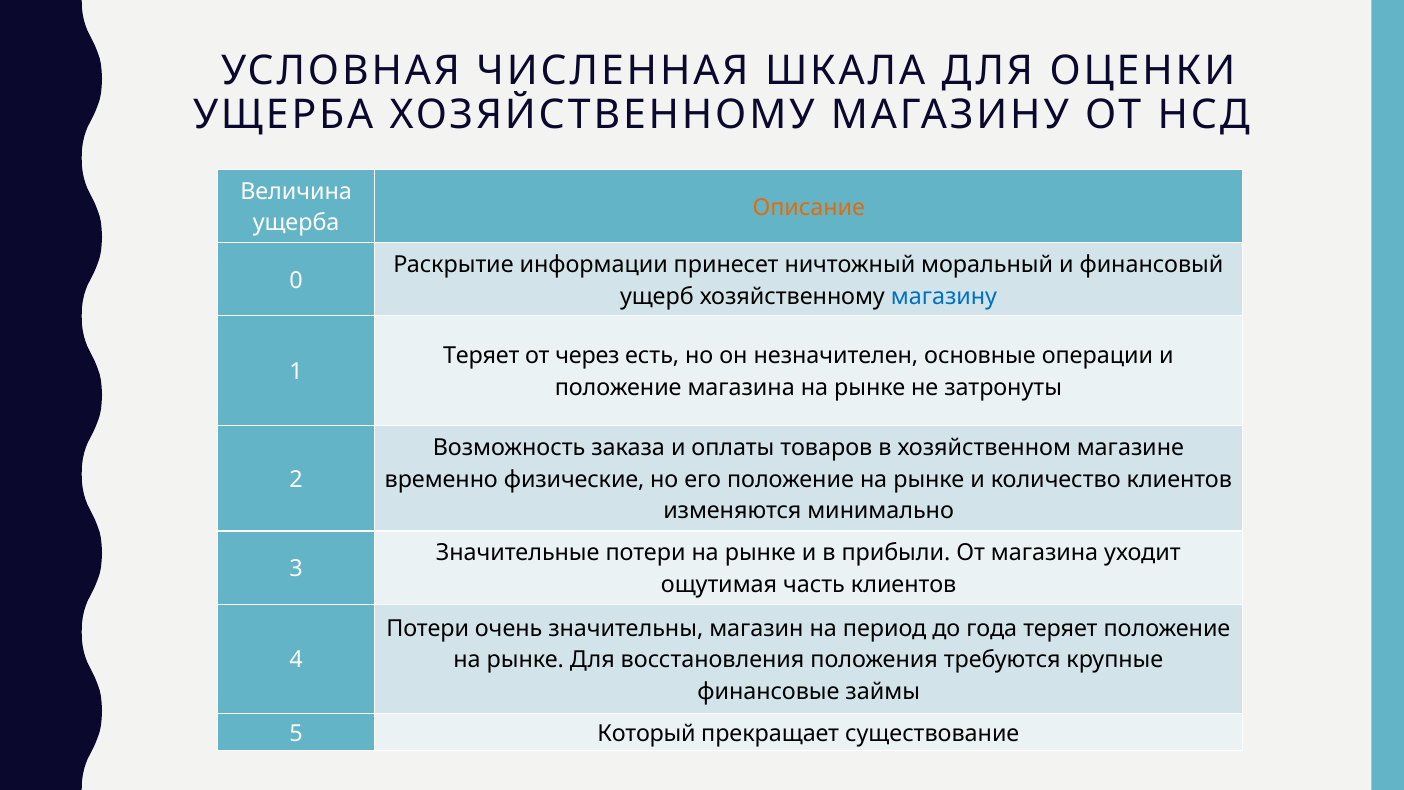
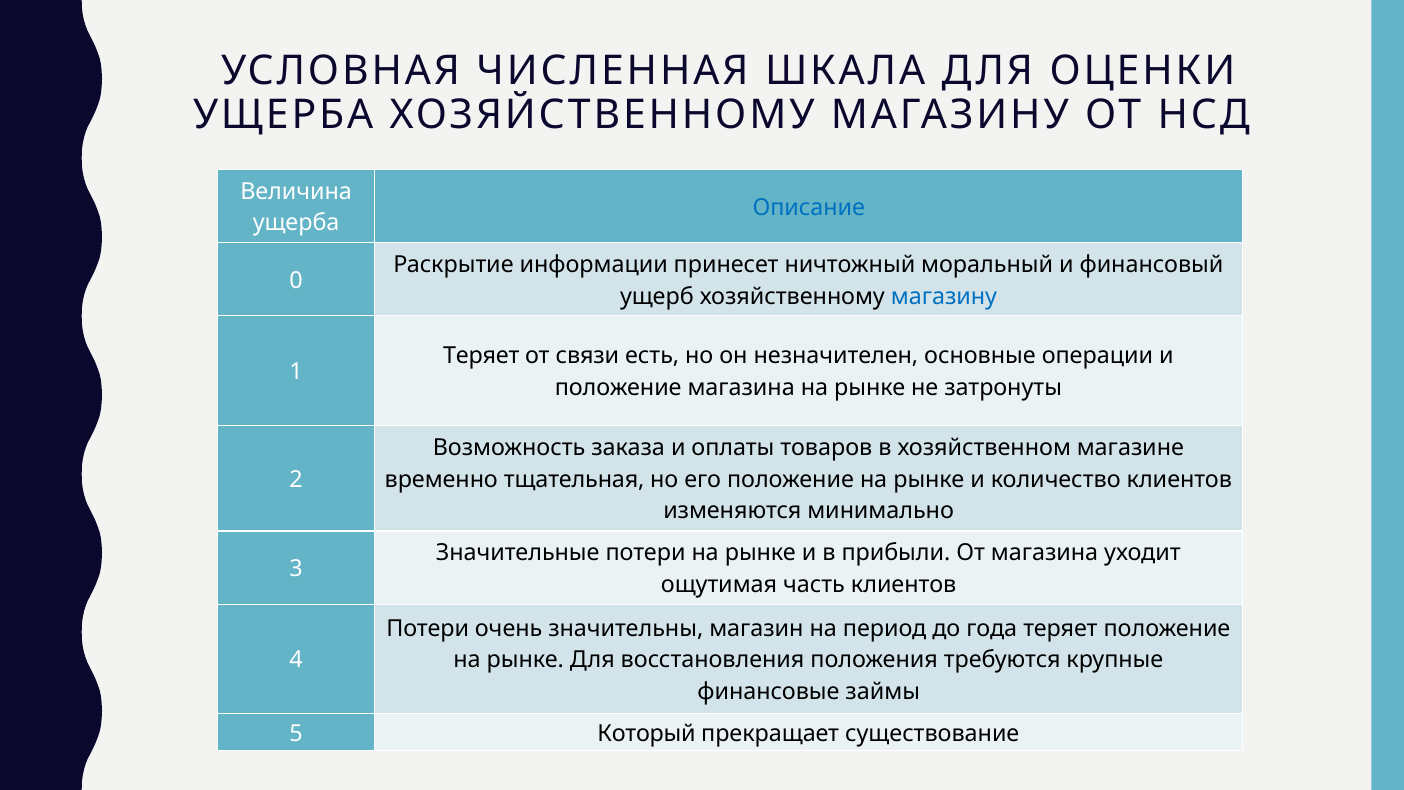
Описание colour: orange -> blue
через: через -> связи
физические: физические -> тщательная
